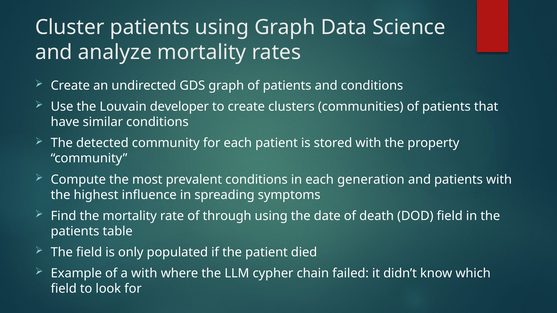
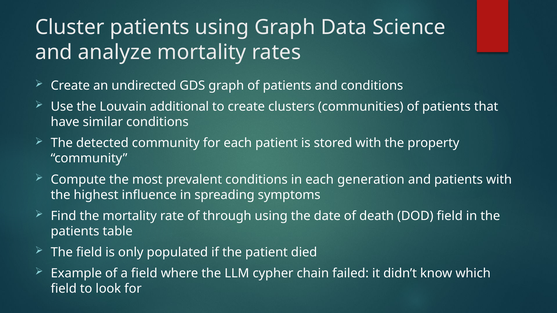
developer: developer -> additional
a with: with -> field
